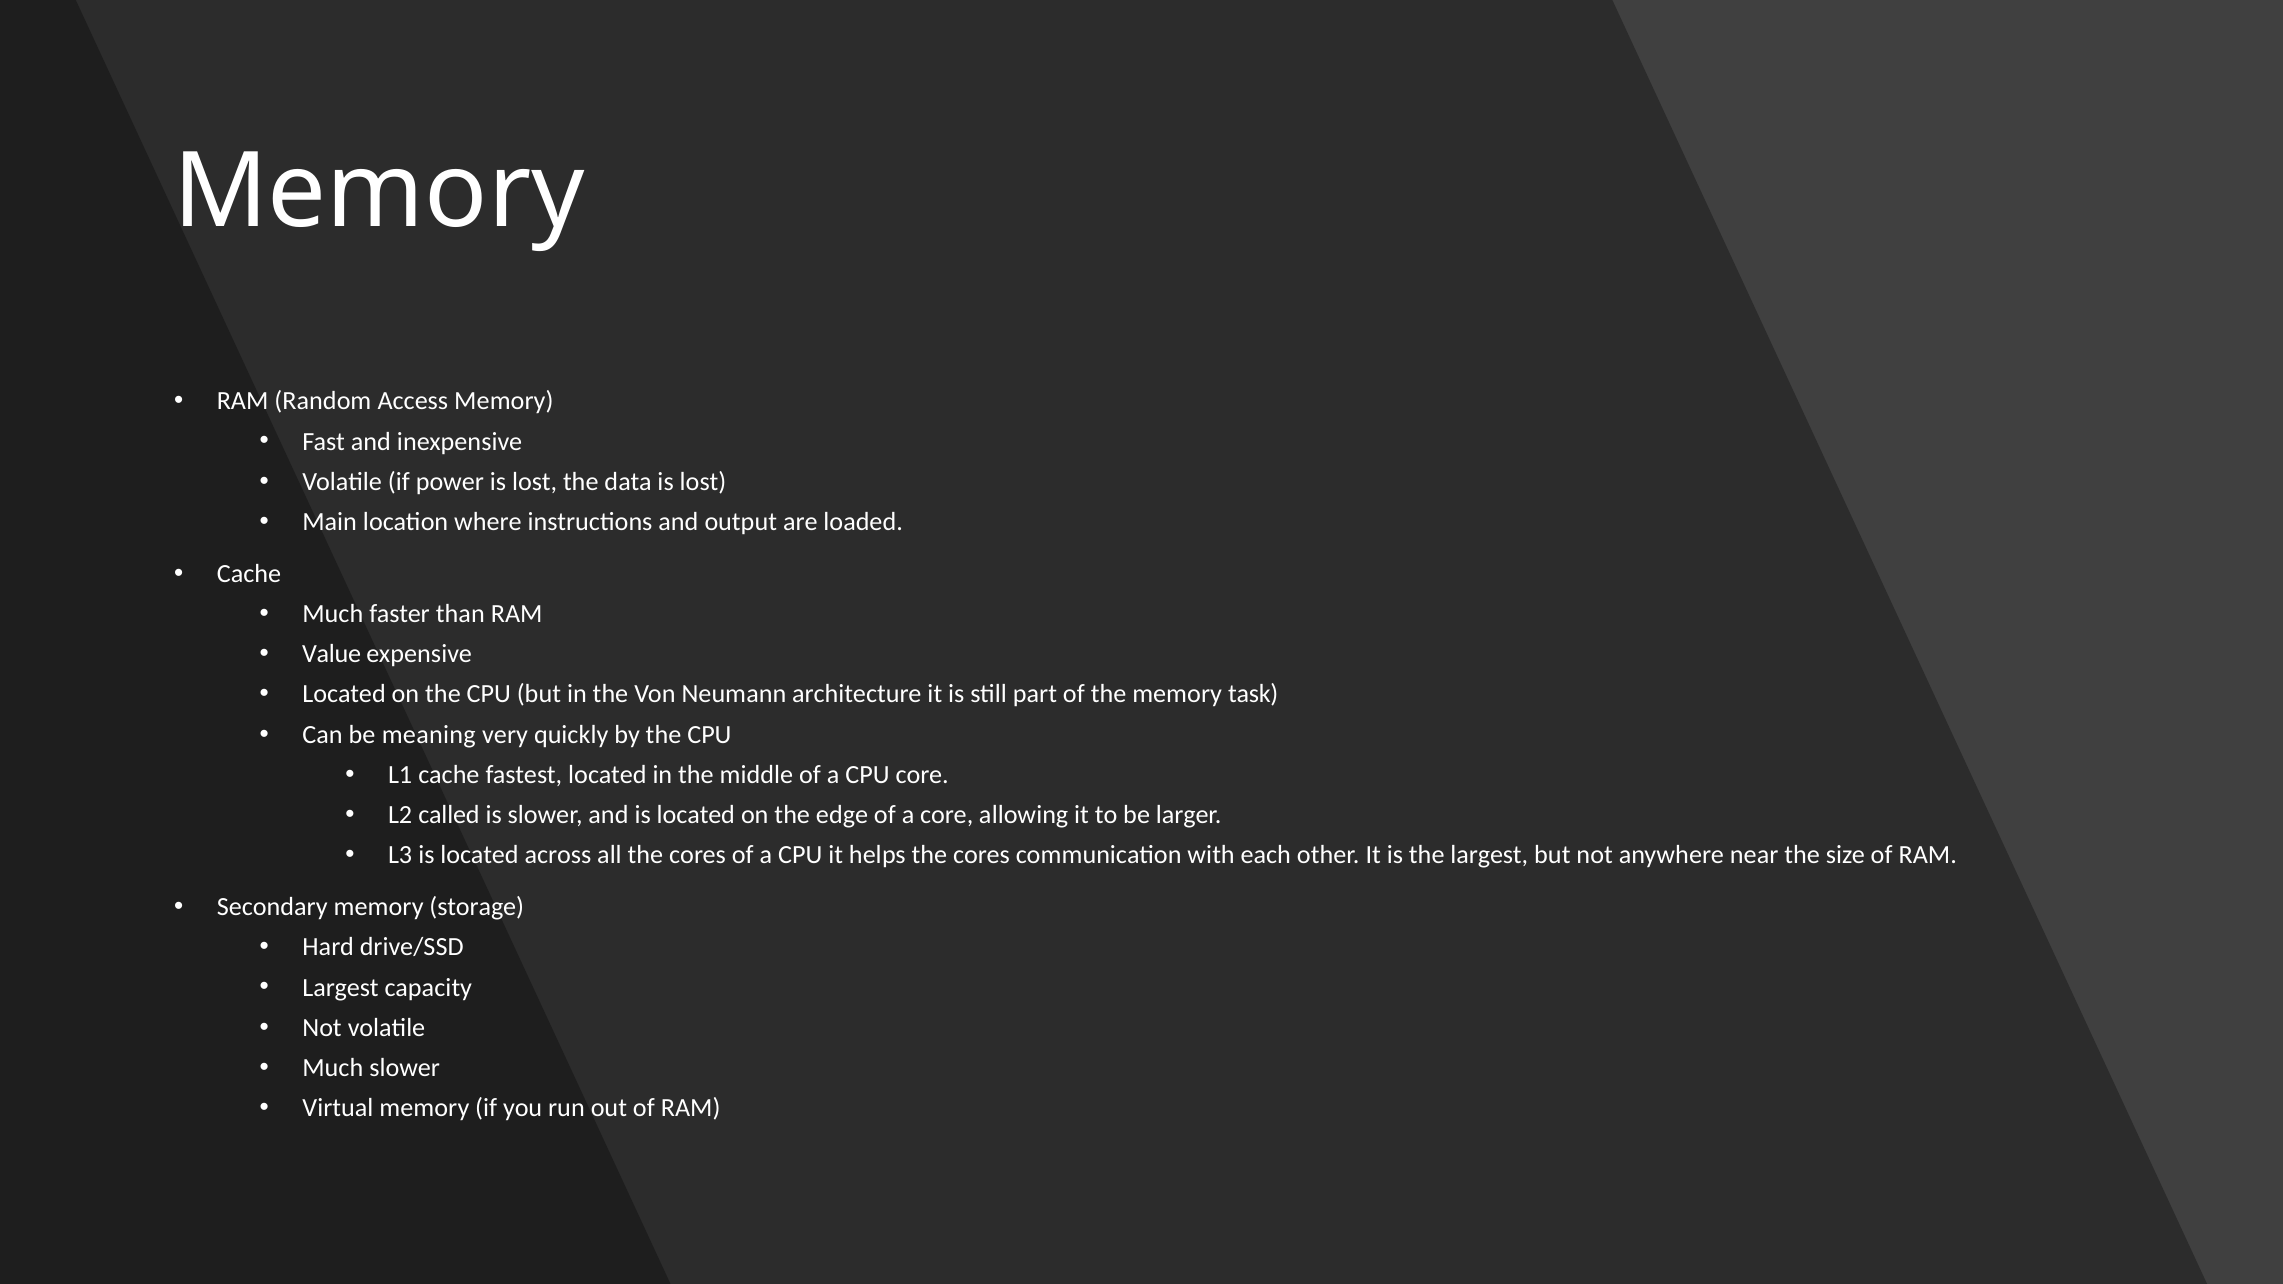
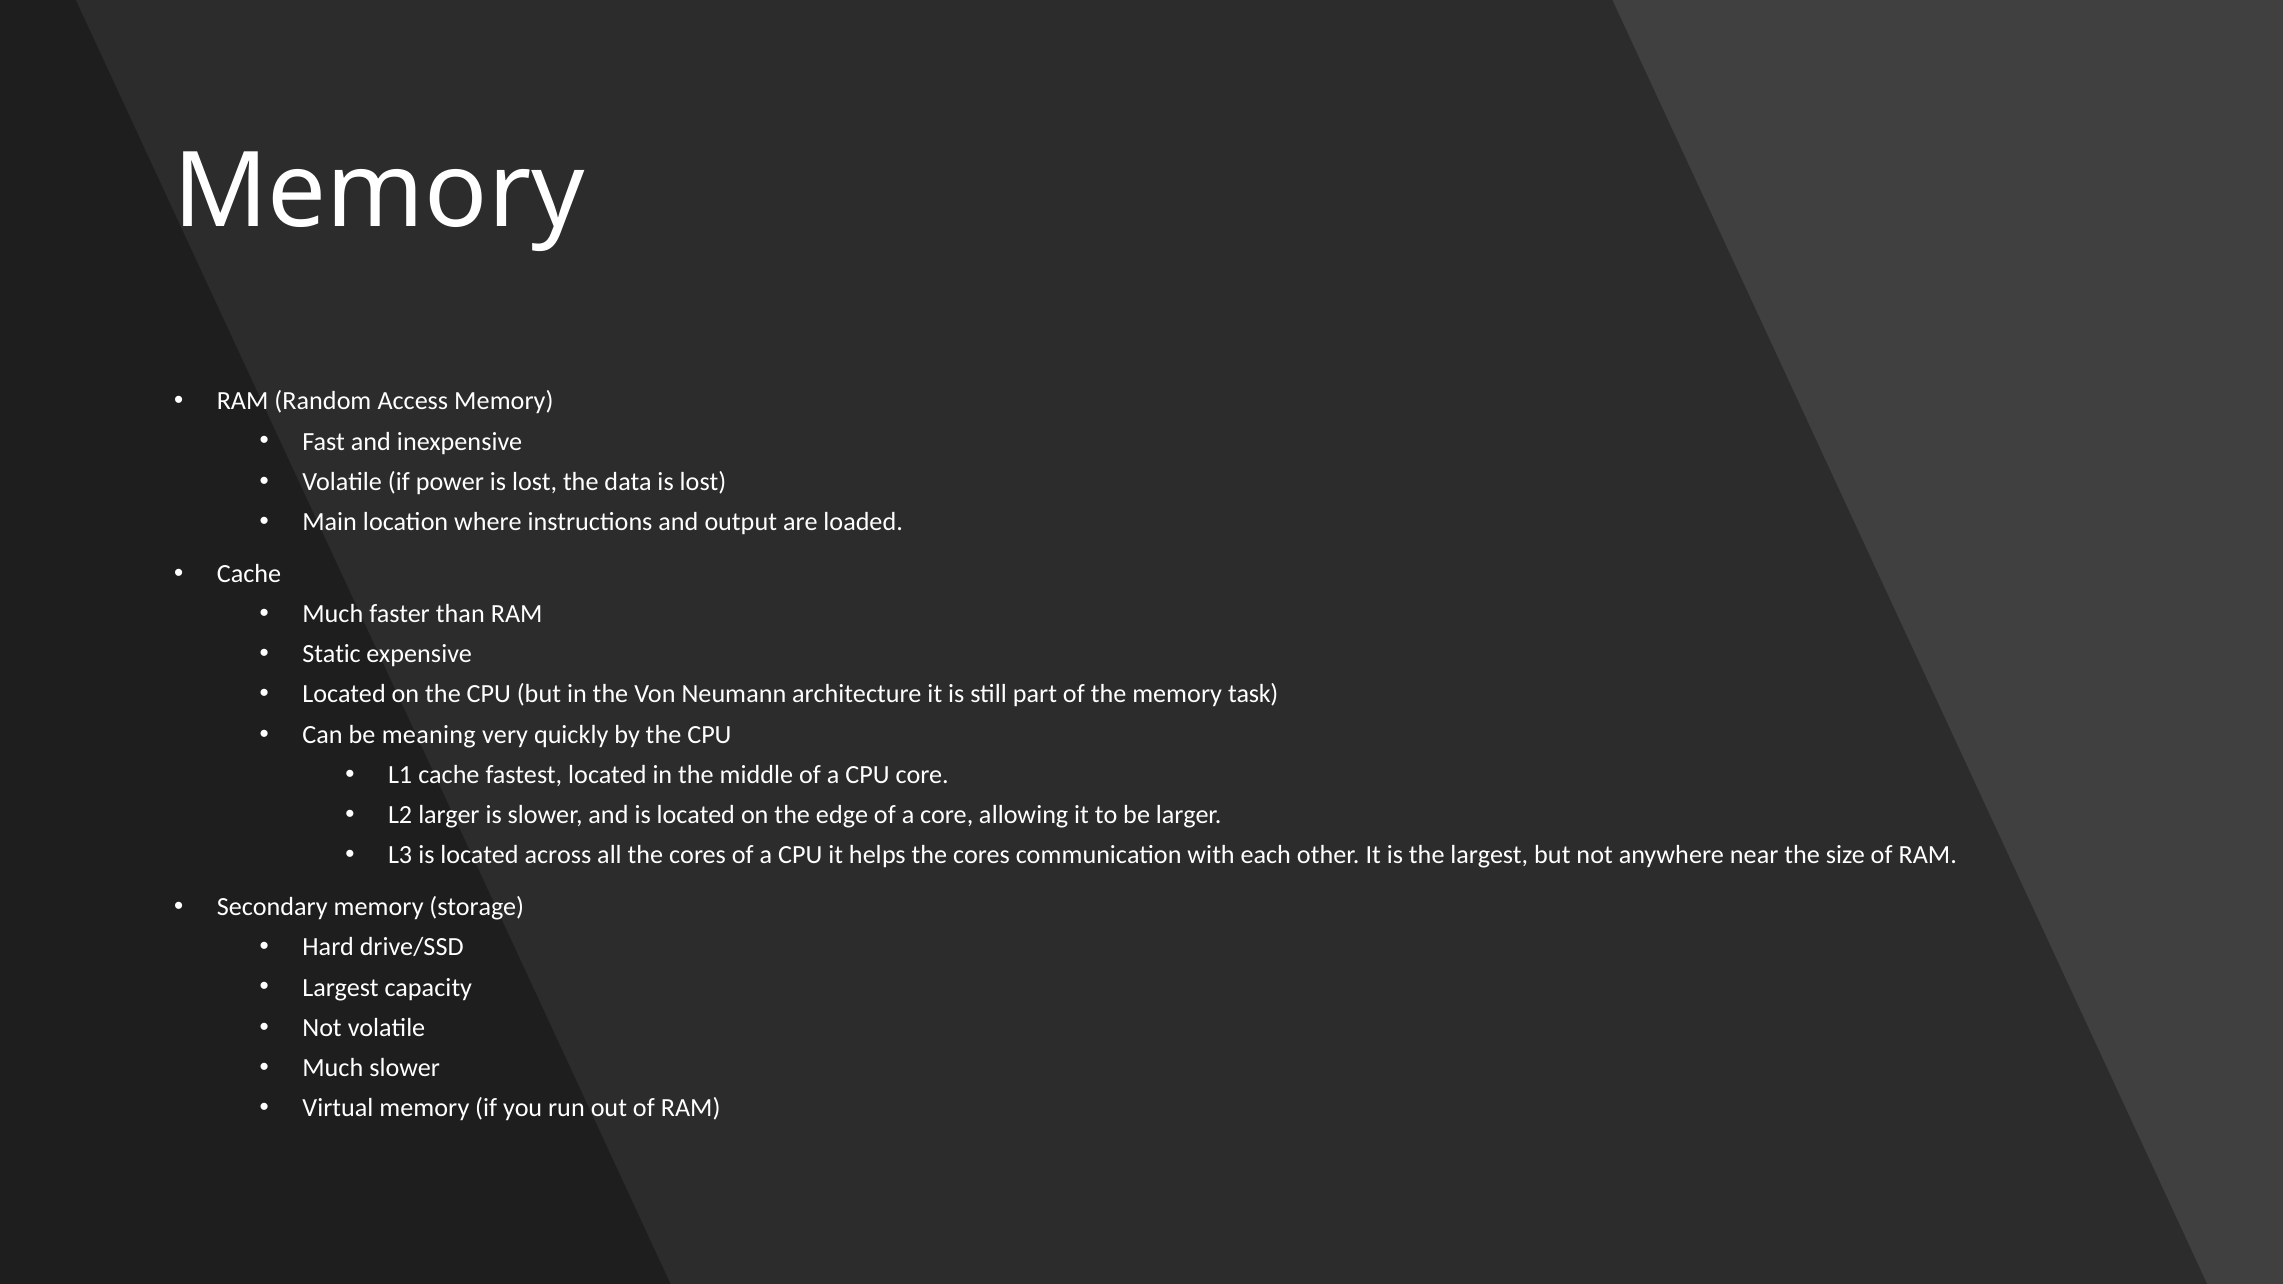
Value: Value -> Static
L2 called: called -> larger
